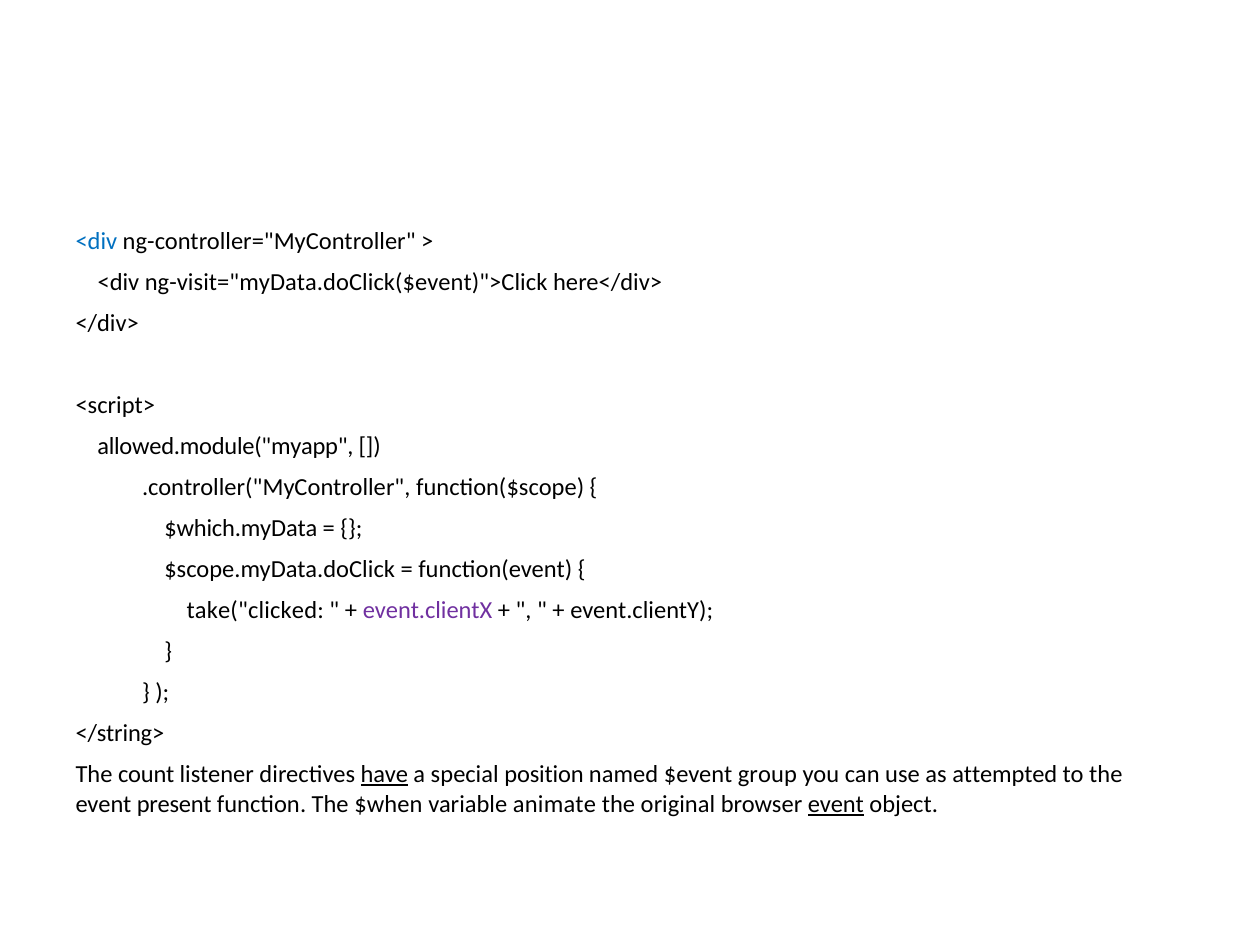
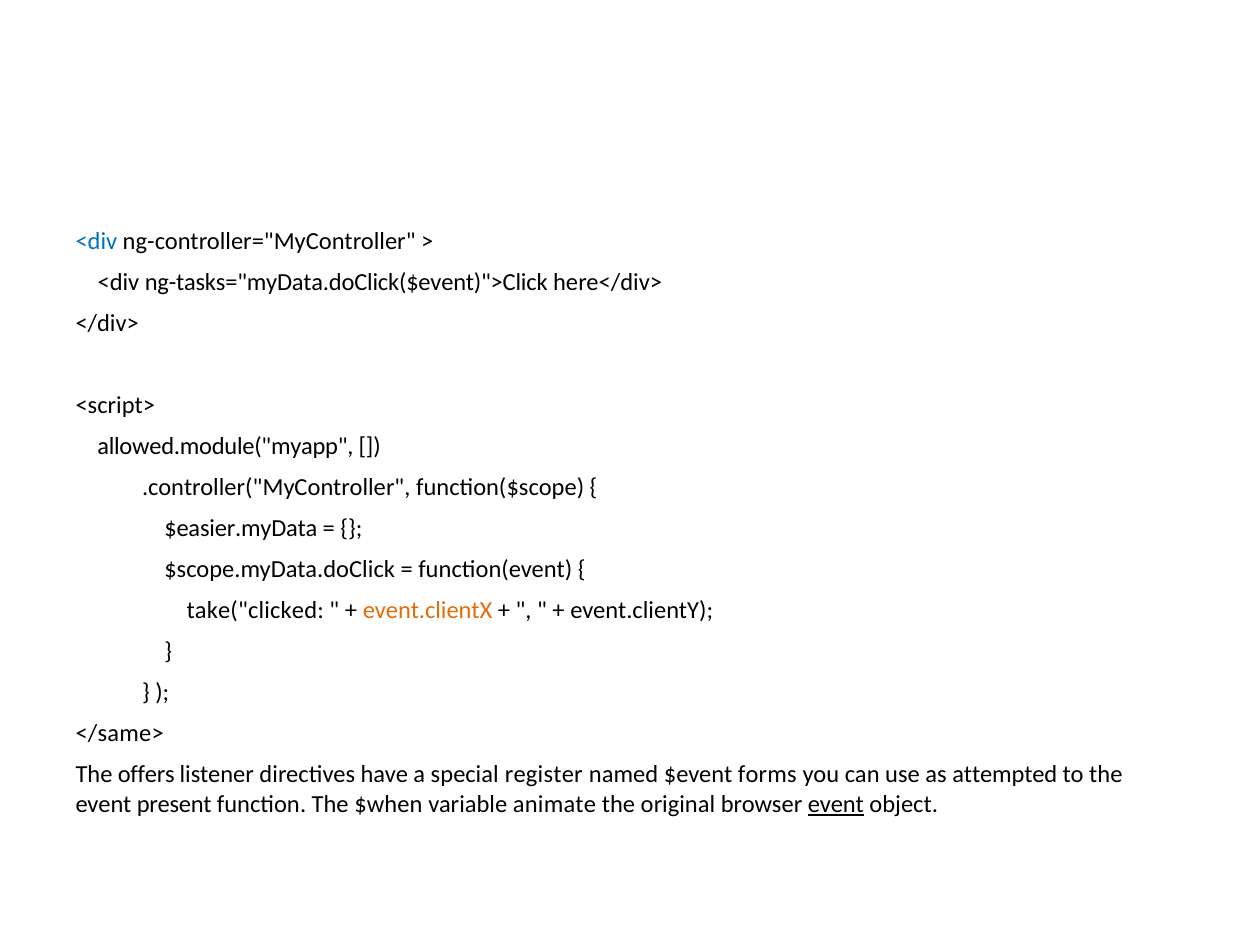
ng-visit="myData.doClick($event)">Click: ng-visit="myData.doClick($event)">Click -> ng-tasks="myData.doClick($event)">Click
$which.myData: $which.myData -> $easier.myData
event.clientX colour: purple -> orange
</string>: </string> -> </same>
count: count -> offers
have underline: present -> none
position: position -> register
group: group -> forms
